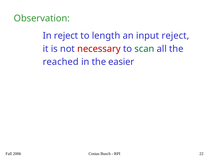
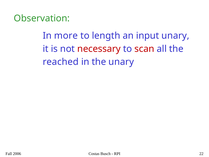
In reject: reject -> more
input reject: reject -> unary
scan colour: green -> red
the easier: easier -> unary
